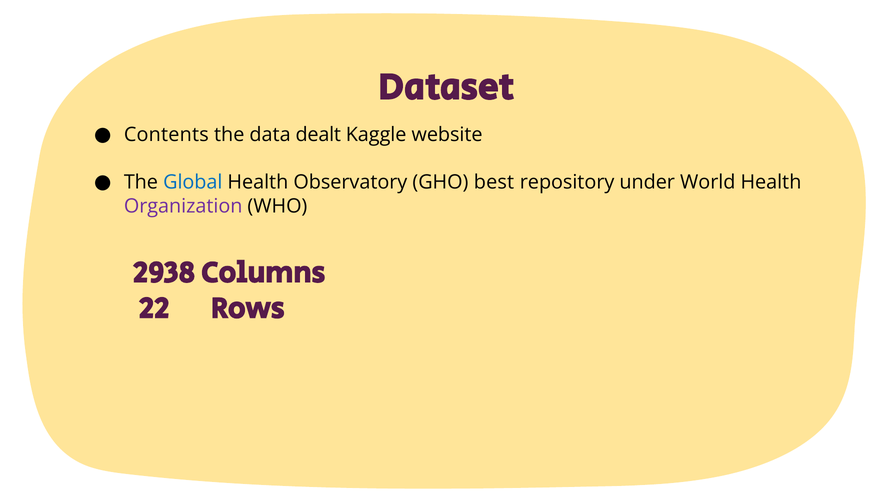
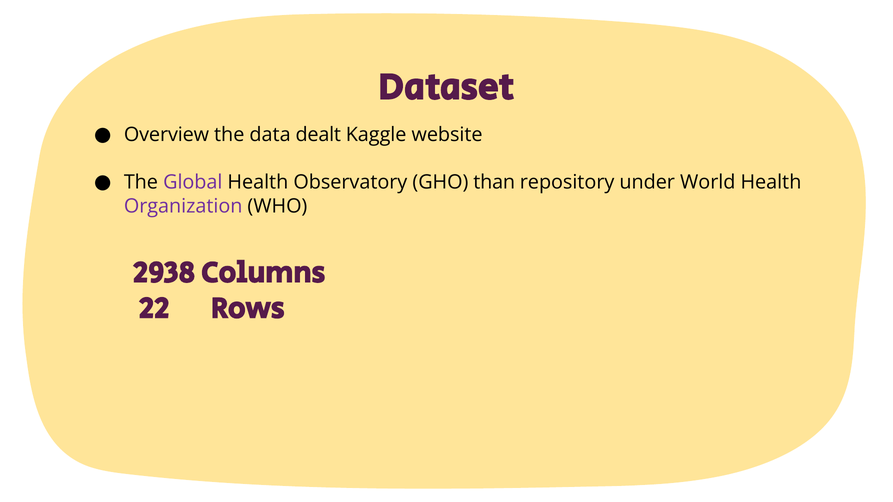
Contents: Contents -> Overview
Global colour: blue -> purple
best: best -> than
